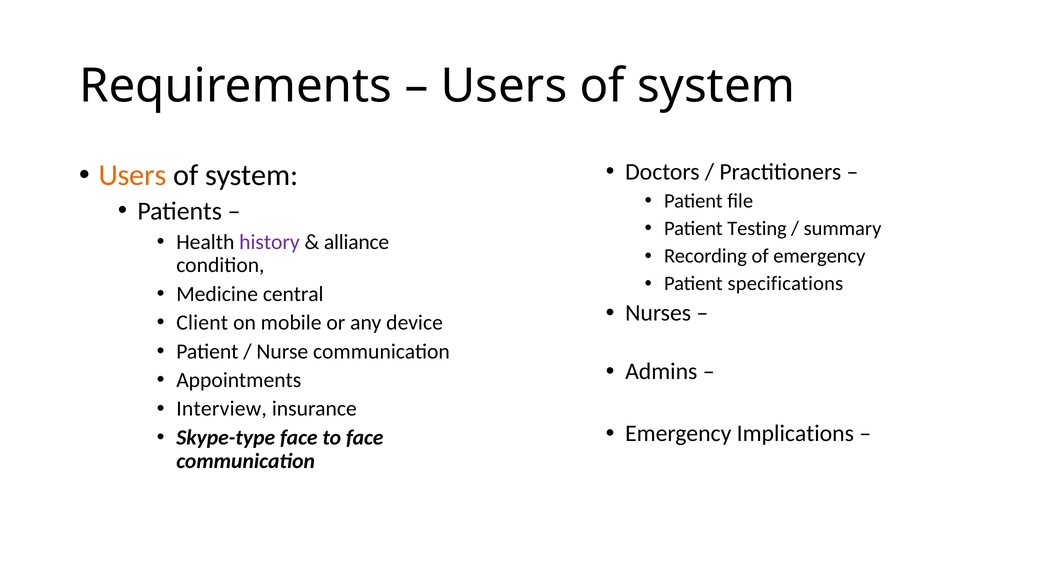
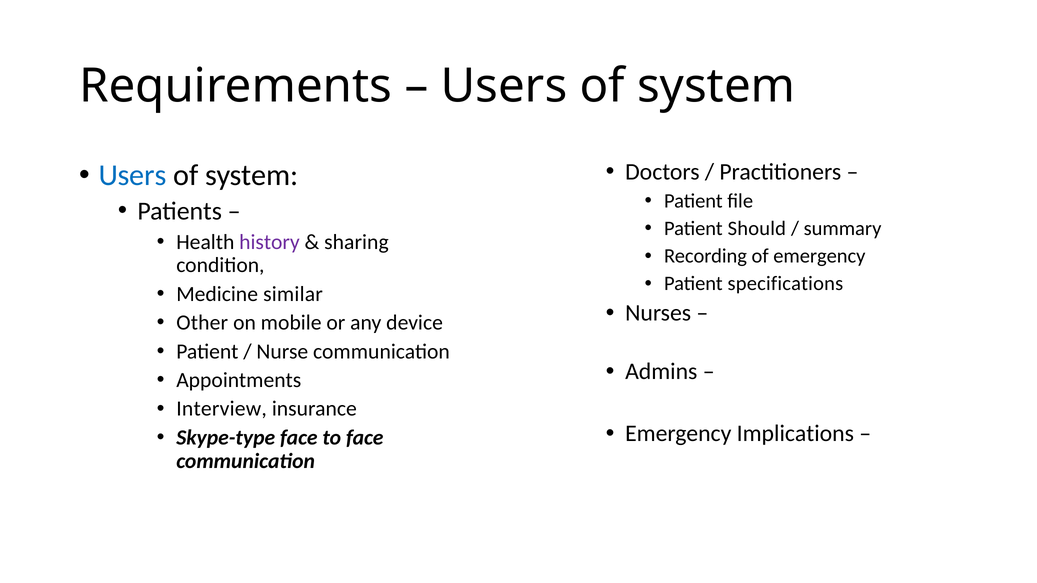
Users at (133, 175) colour: orange -> blue
Testing: Testing -> Should
alliance: alliance -> sharing
central: central -> similar
Client: Client -> Other
